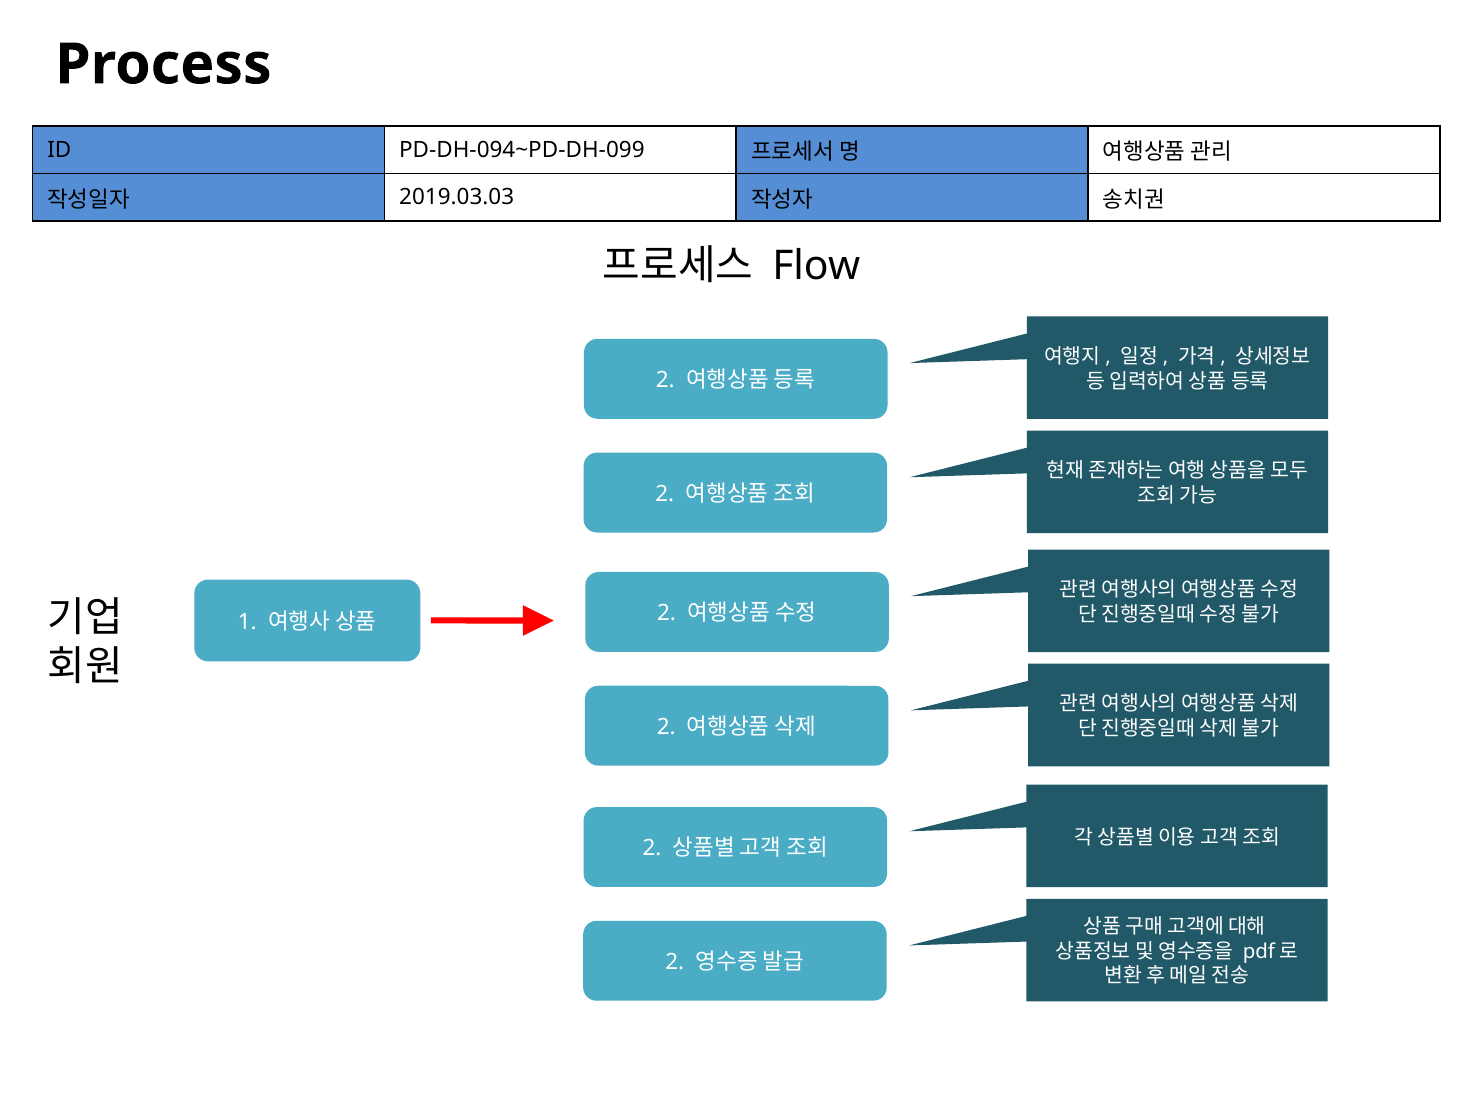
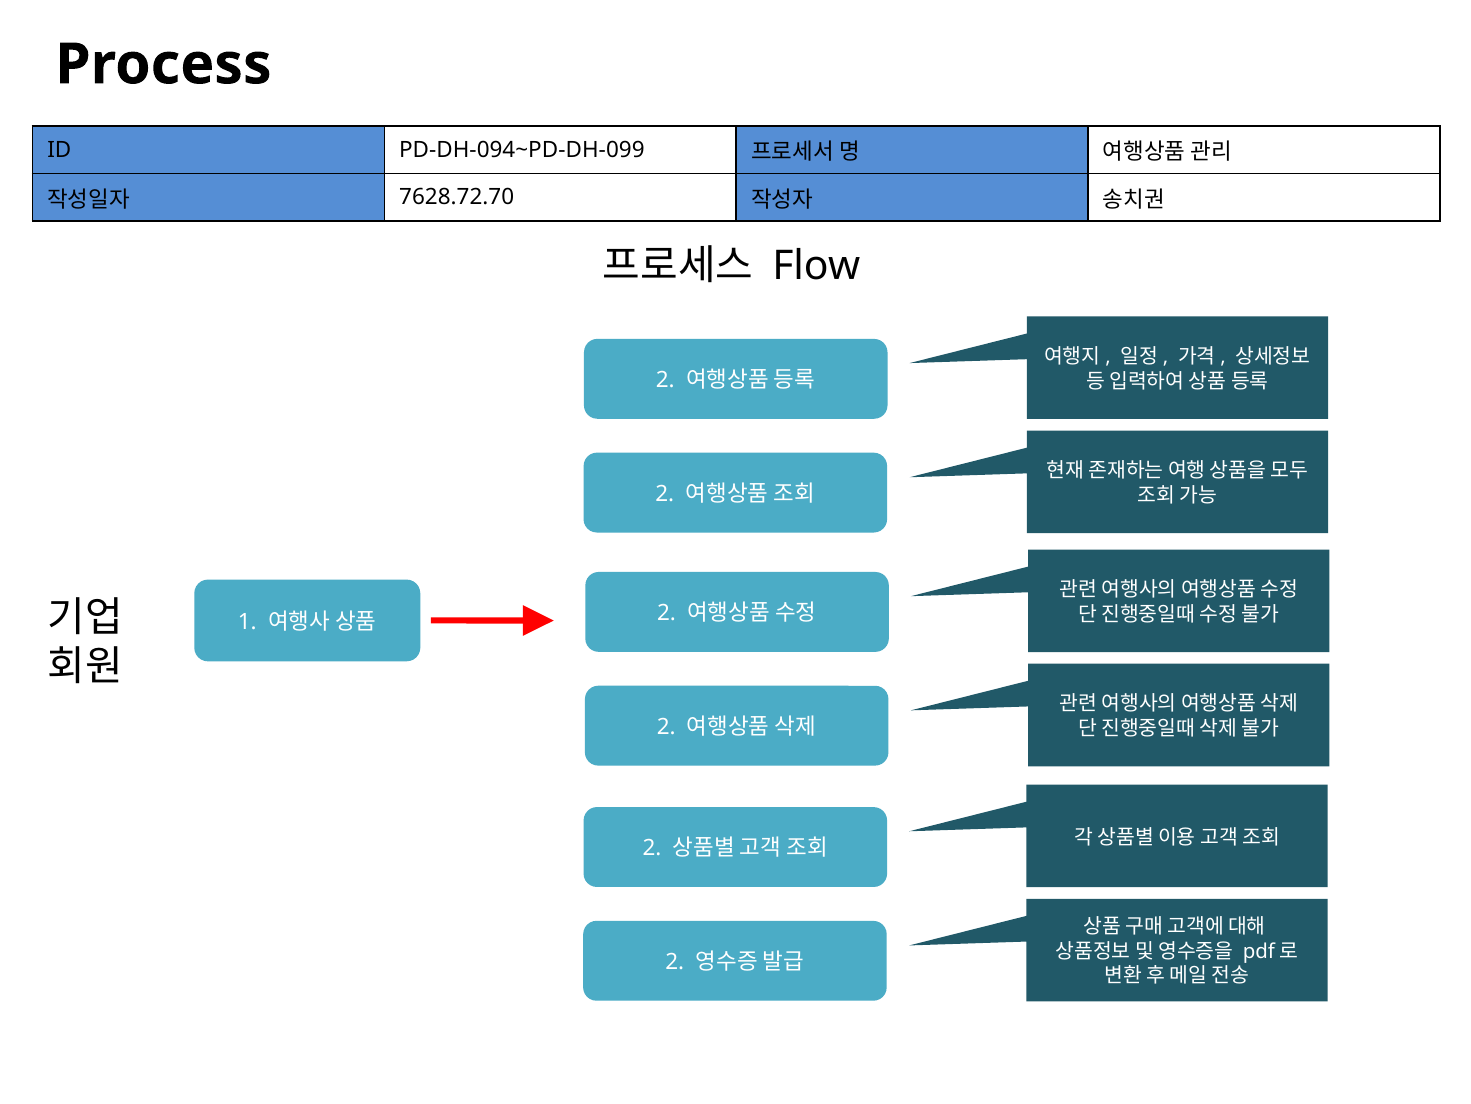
2019.03.03: 2019.03.03 -> 7628.72.70
